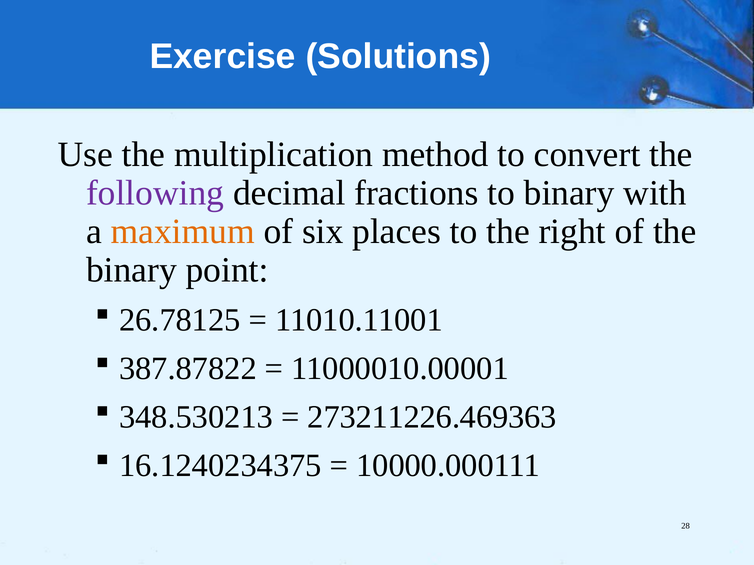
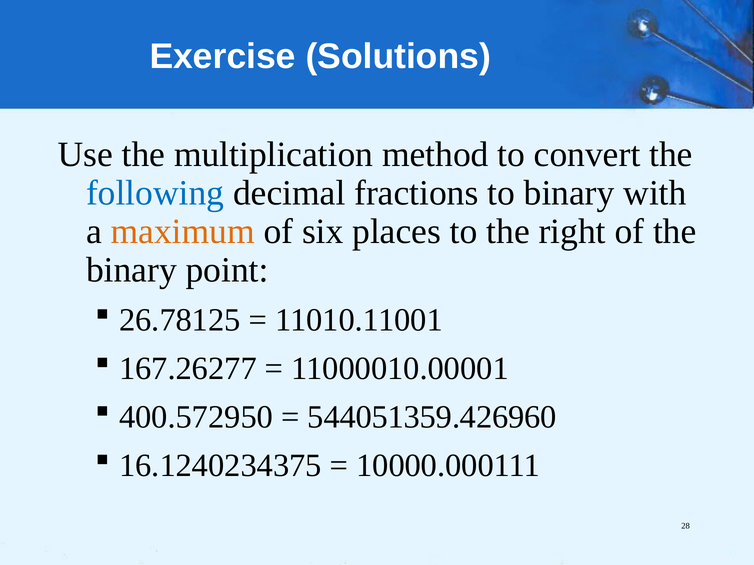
following colour: purple -> blue
387.87822: 387.87822 -> 167.26277
348.530213: 348.530213 -> 400.572950
273211226.469363: 273211226.469363 -> 544051359.426960
